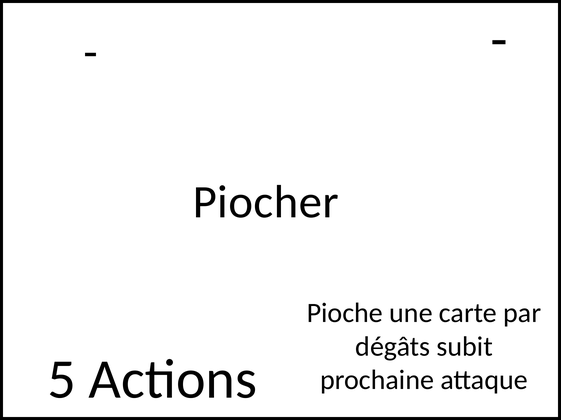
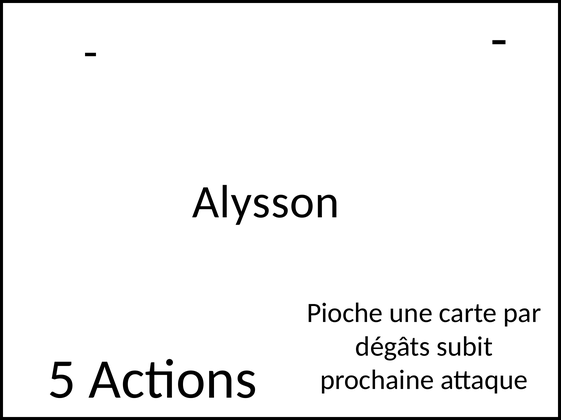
Piocher: Piocher -> Alysson
